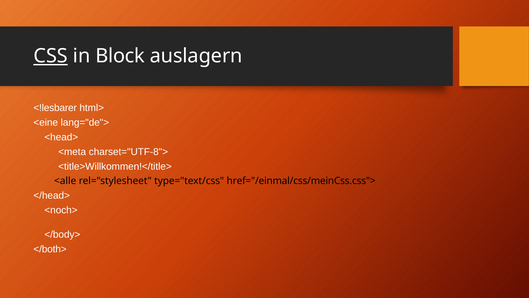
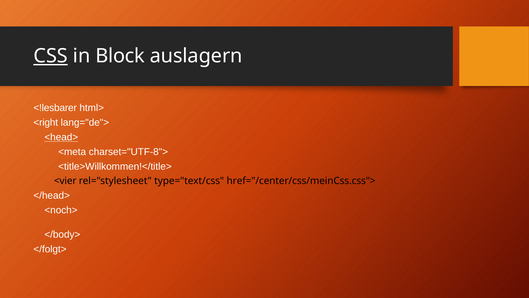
<eine: <eine -> <right
<head> underline: none -> present
<alle: <alle -> <vier
href="/einmal/css/meinCss.css">: href="/einmal/css/meinCss.css"> -> href="/center/css/meinCss.css">
</both>: </both> -> </folgt>
